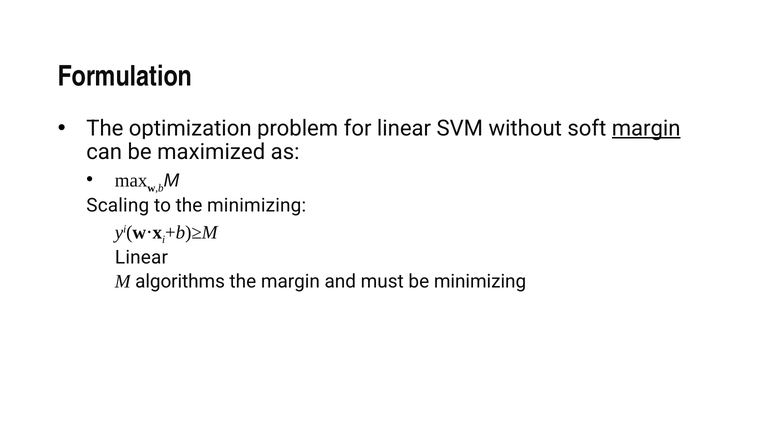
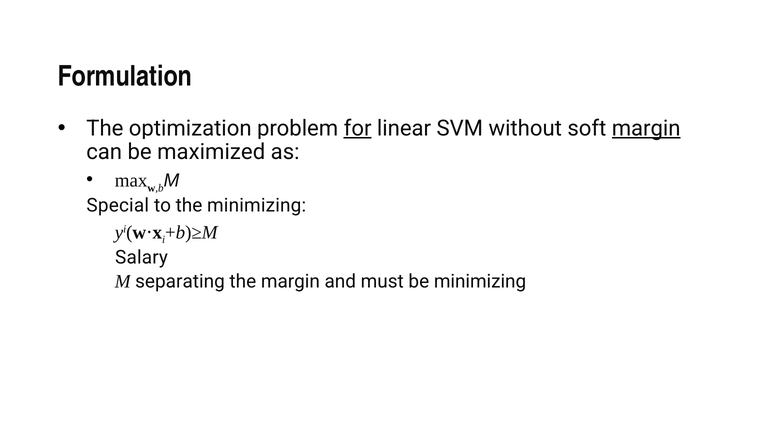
for underline: none -> present
Scaling: Scaling -> Special
Linear at (142, 257): Linear -> Salary
algorithms: algorithms -> separating
